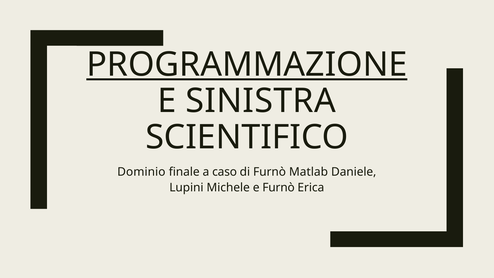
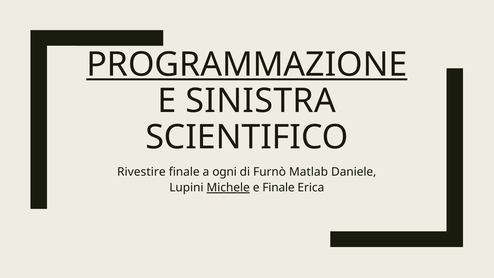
Dominio: Dominio -> Rivestire
caso: caso -> ogni
Michele underline: none -> present
e Furnò: Furnò -> Finale
